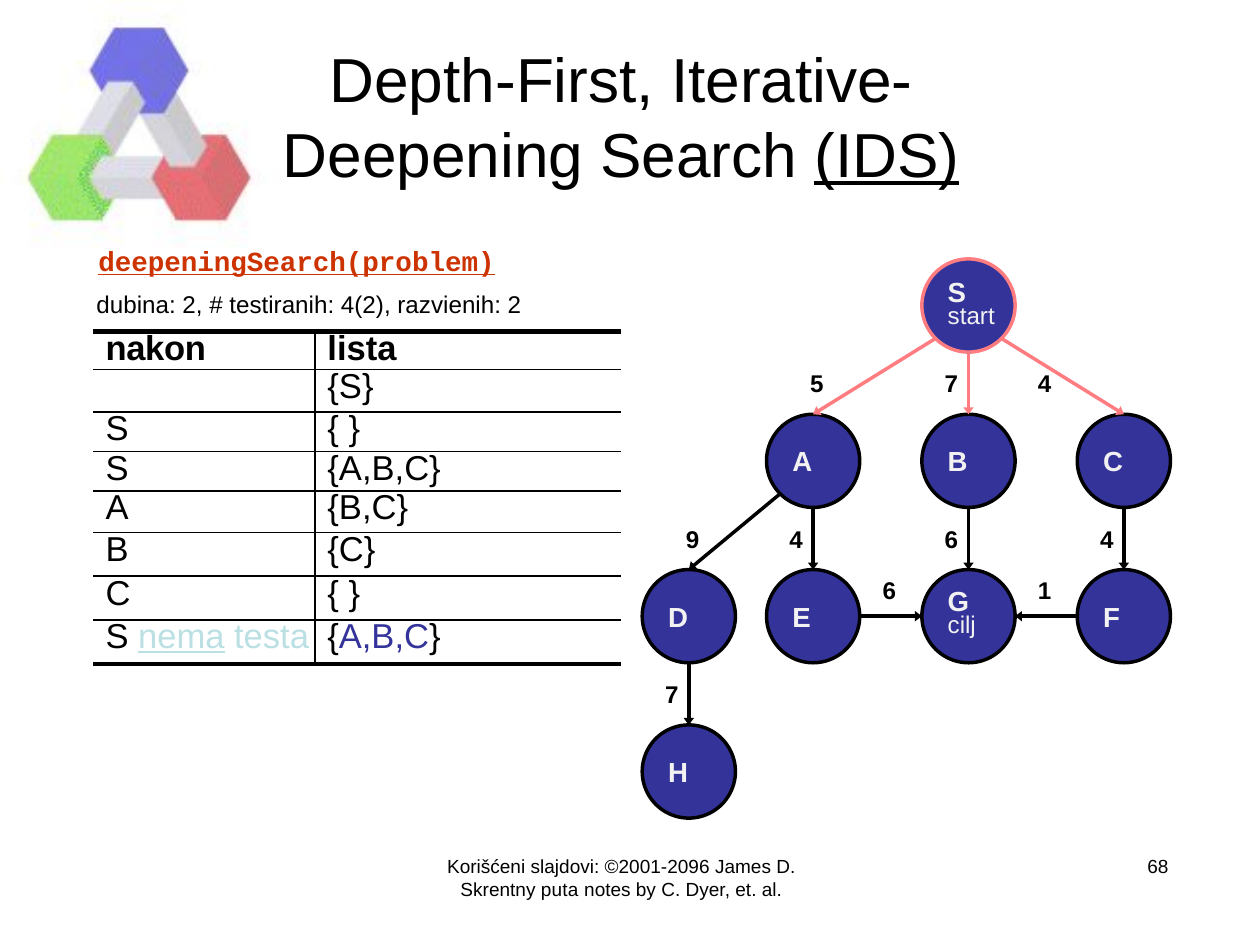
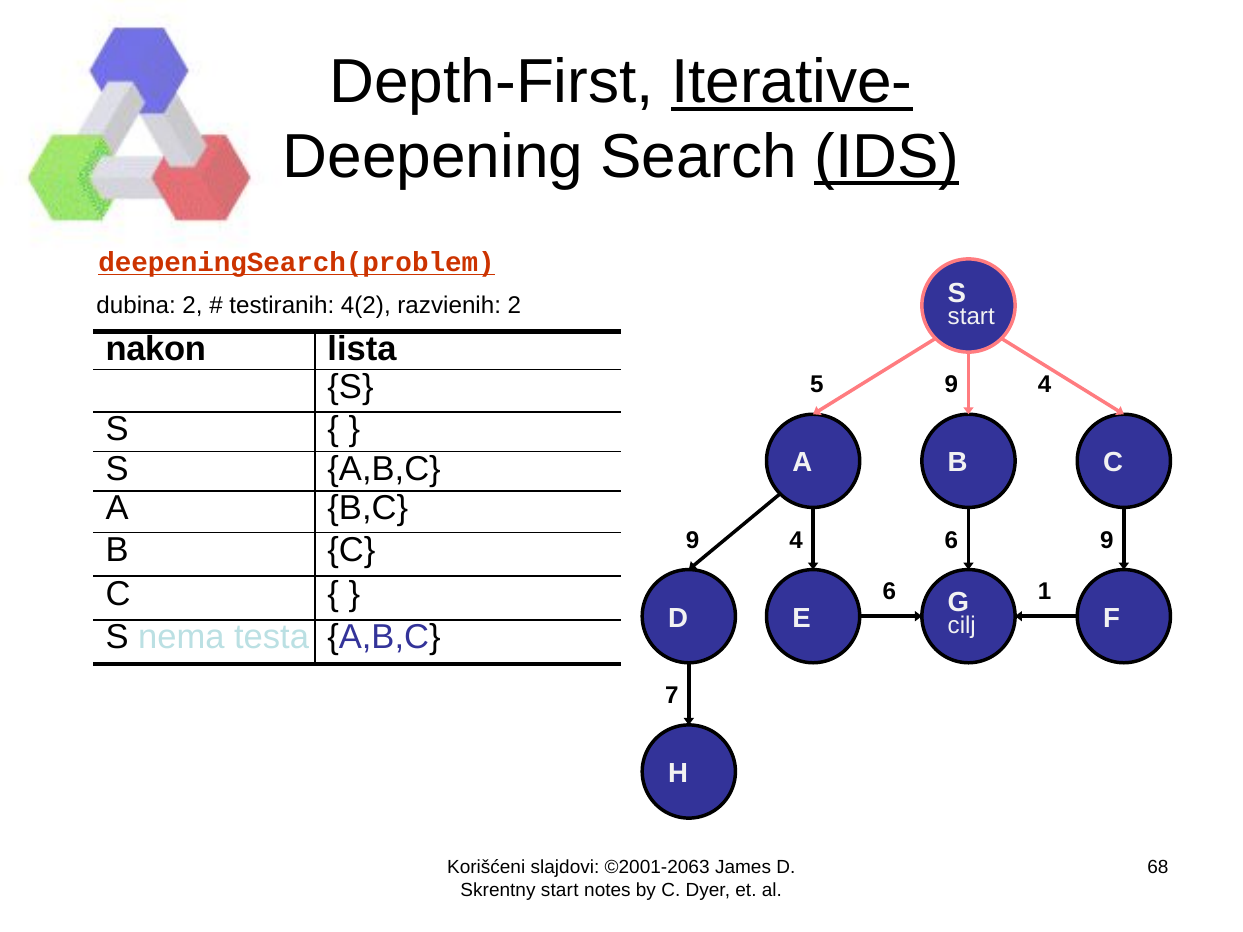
Iterative- underline: none -> present
5 7: 7 -> 9
4 at (1107, 540): 4 -> 9
nema underline: present -> none
©2001-2096: ©2001-2096 -> ©2001-2063
Skrentny puta: puta -> start
